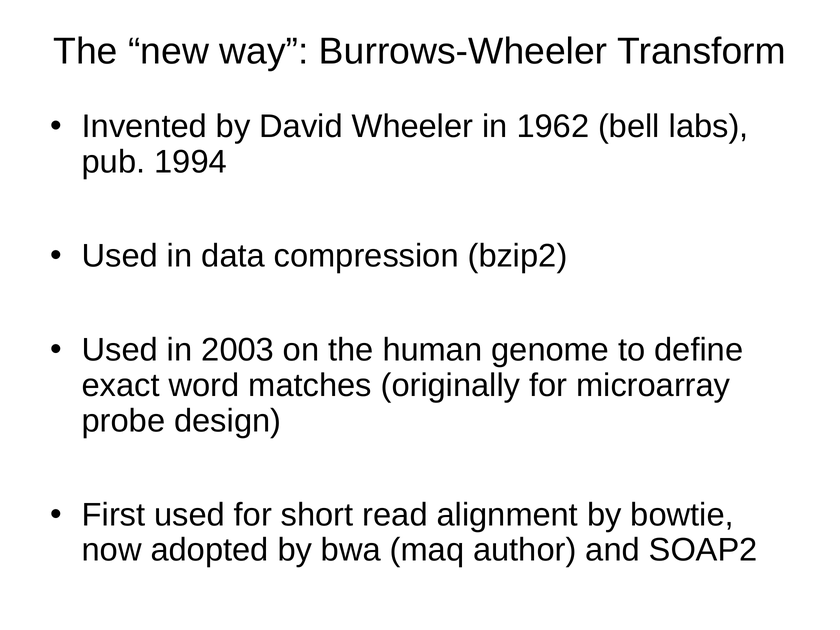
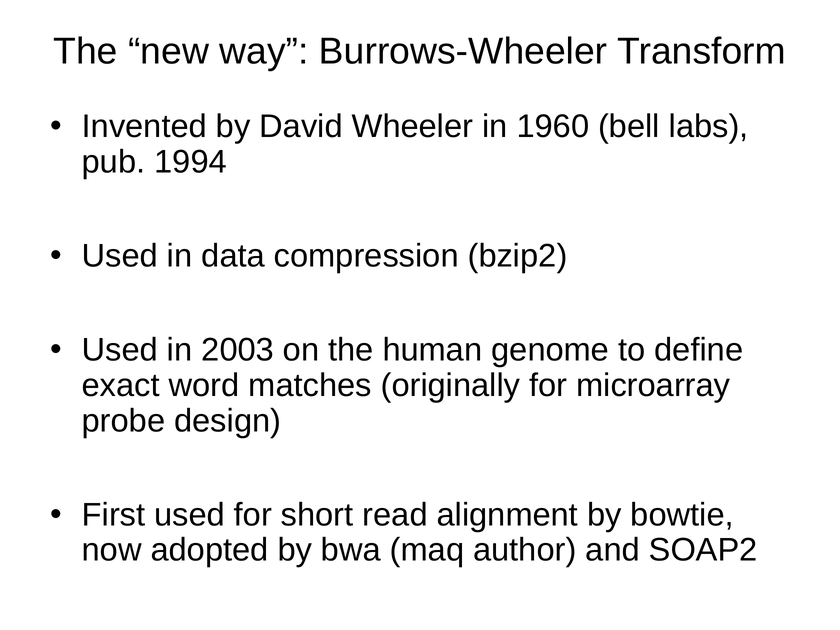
1962: 1962 -> 1960
